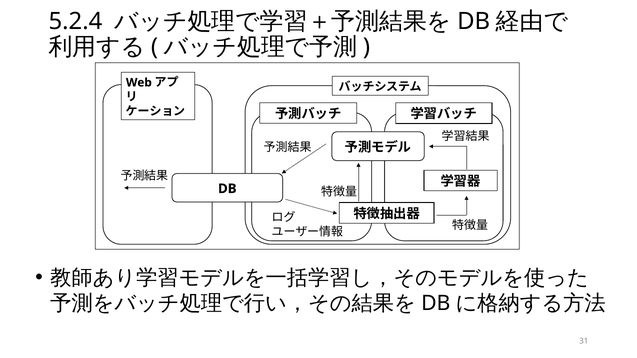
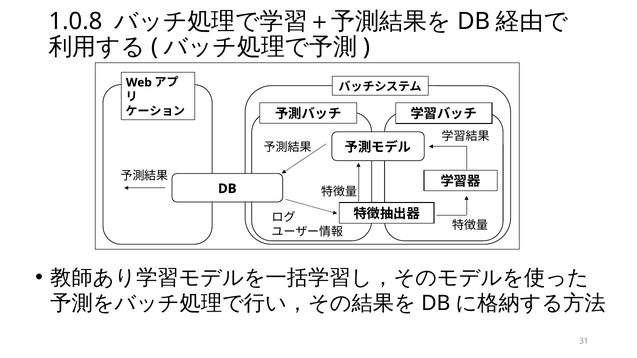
5.2.4: 5.2.4 -> 1.0.8
